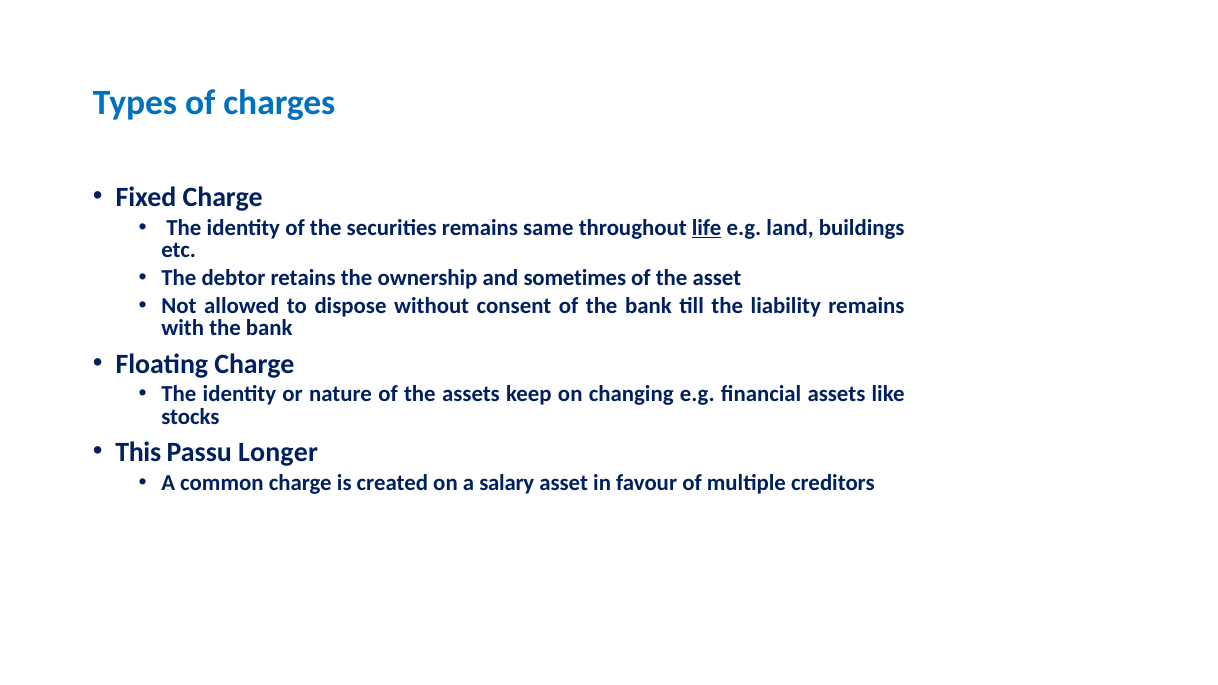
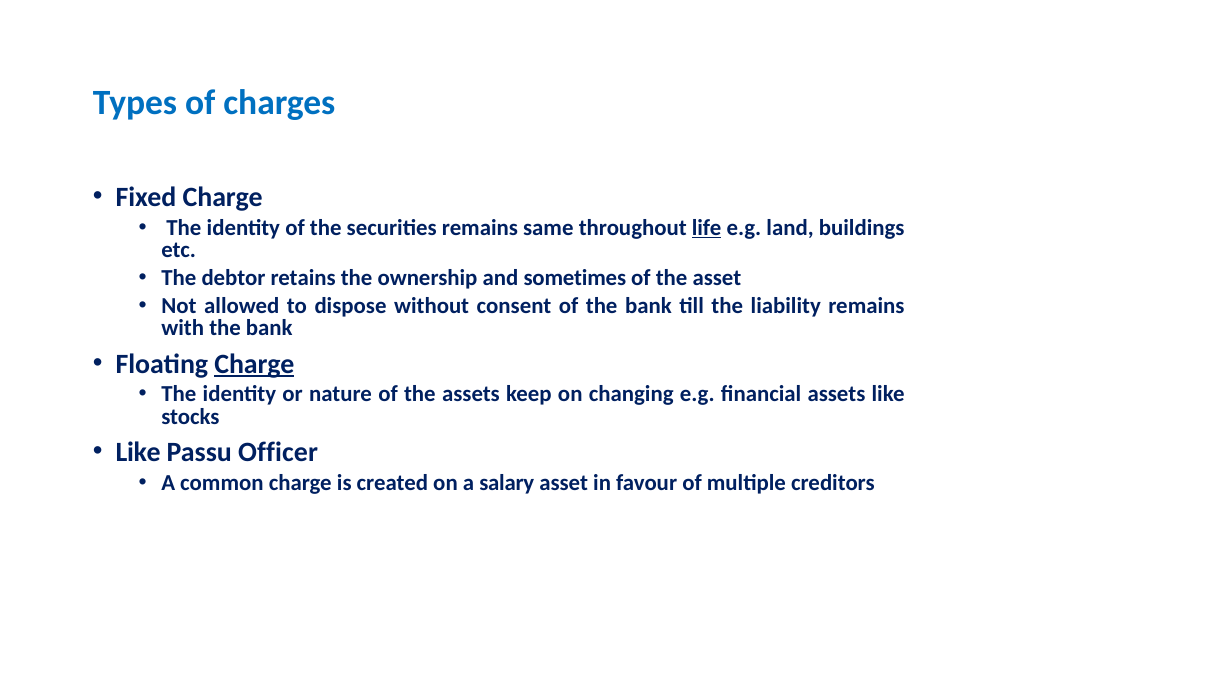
Charge at (254, 364) underline: none -> present
This at (138, 452): This -> Like
Longer: Longer -> Officer
